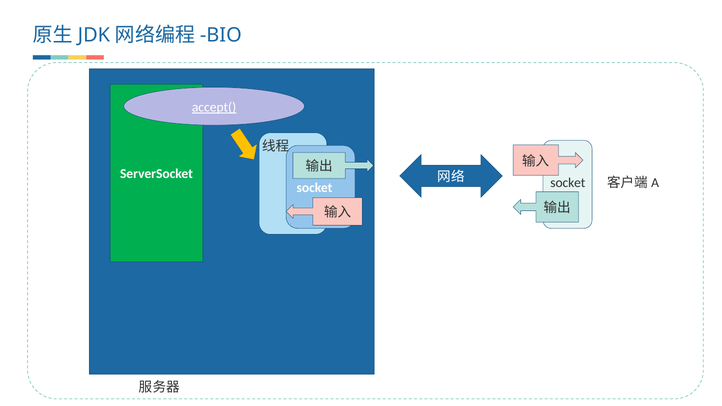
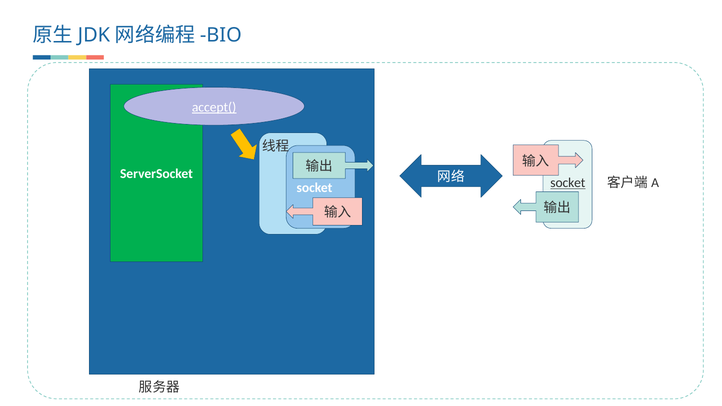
socket at (568, 183) underline: none -> present
